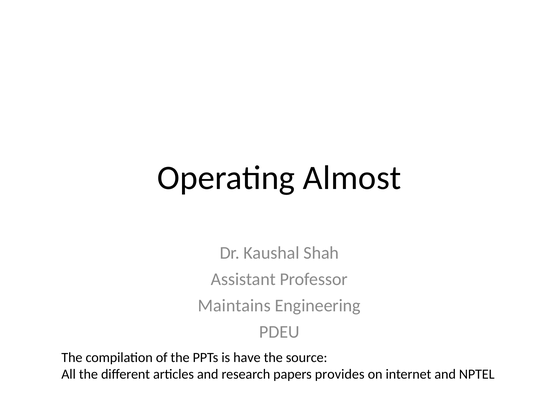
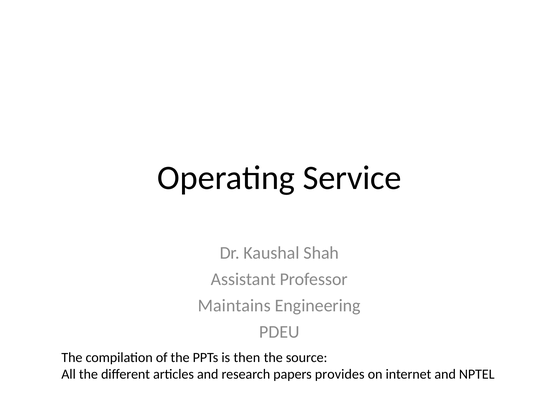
Almost: Almost -> Service
have: have -> then
